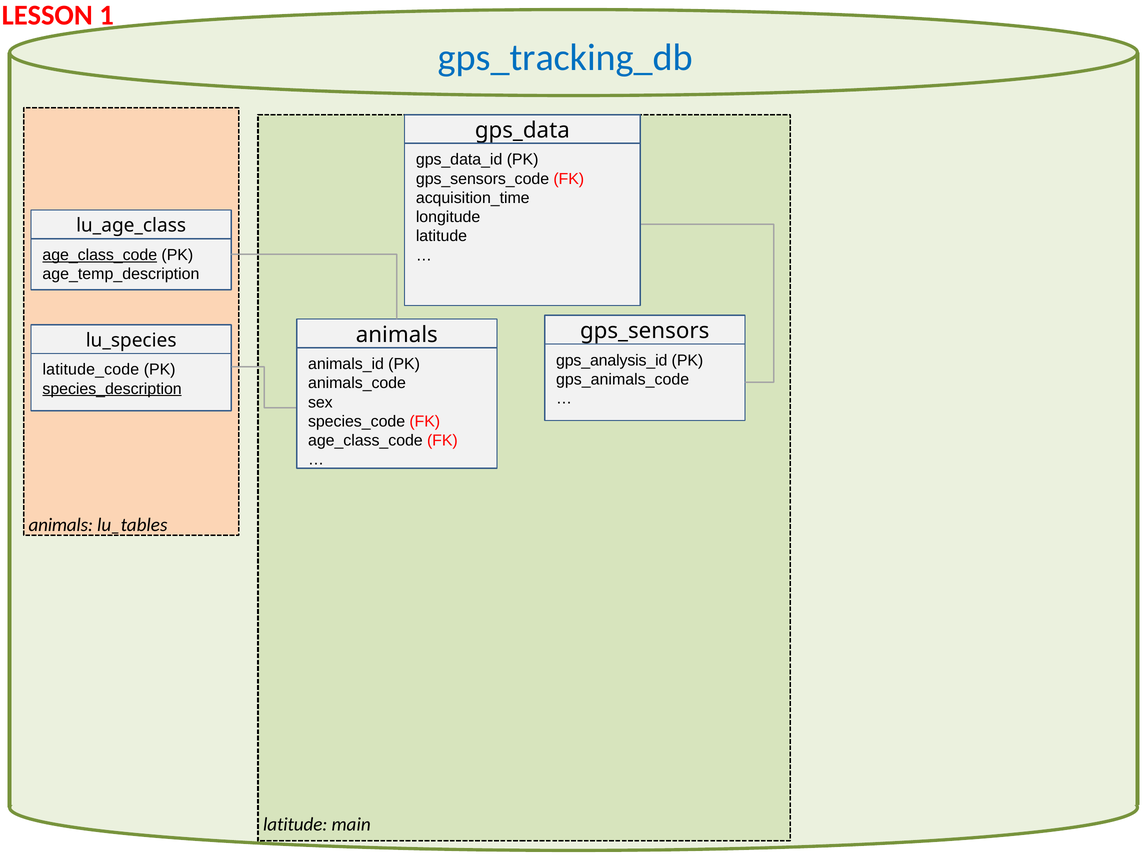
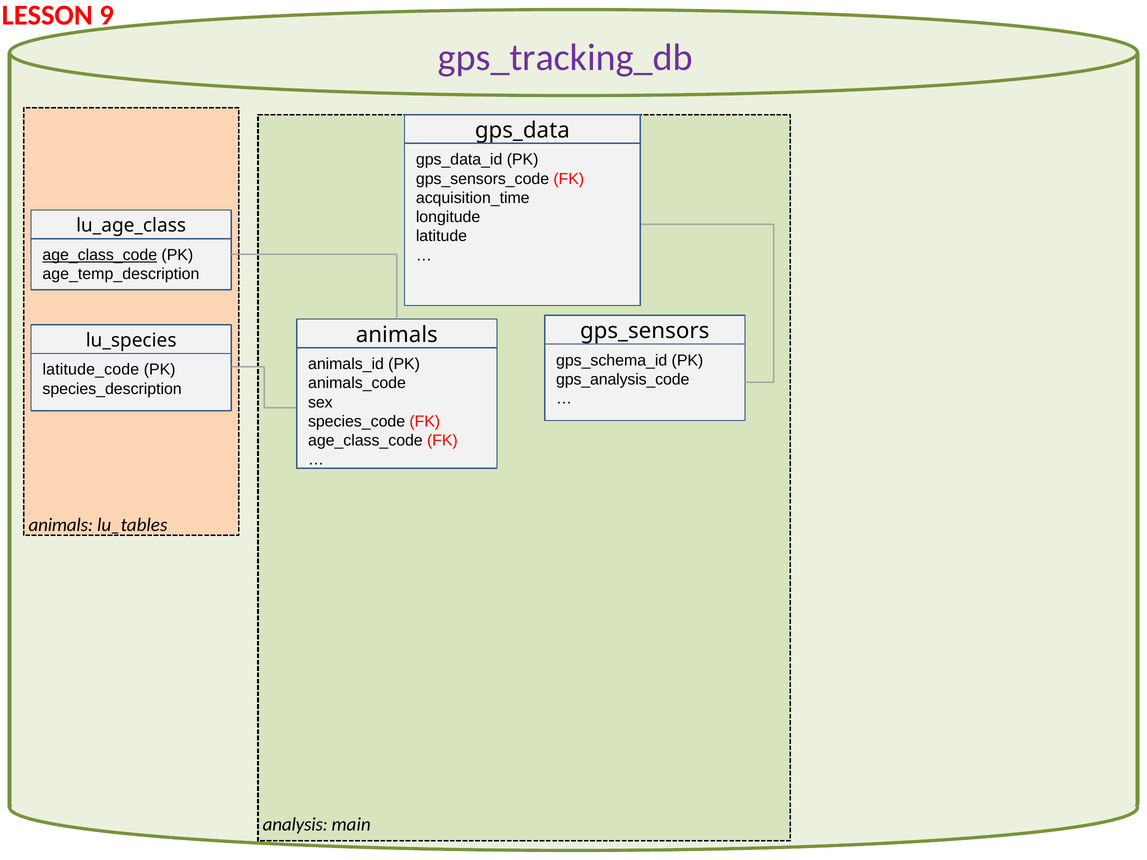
1: 1 -> 9
gps_tracking_db colour: blue -> purple
gps_analysis_id: gps_analysis_id -> gps_schema_id
gps_animals_code: gps_animals_code -> gps_analysis_code
species_description underline: present -> none
latitude at (295, 825): latitude -> analysis
